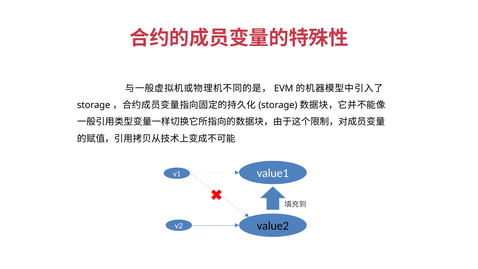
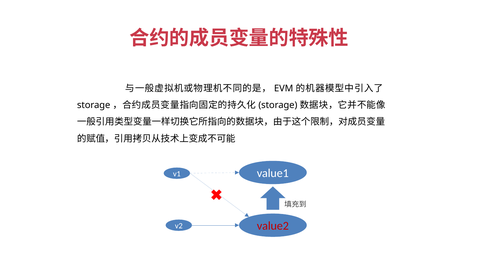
value2 colour: black -> red
